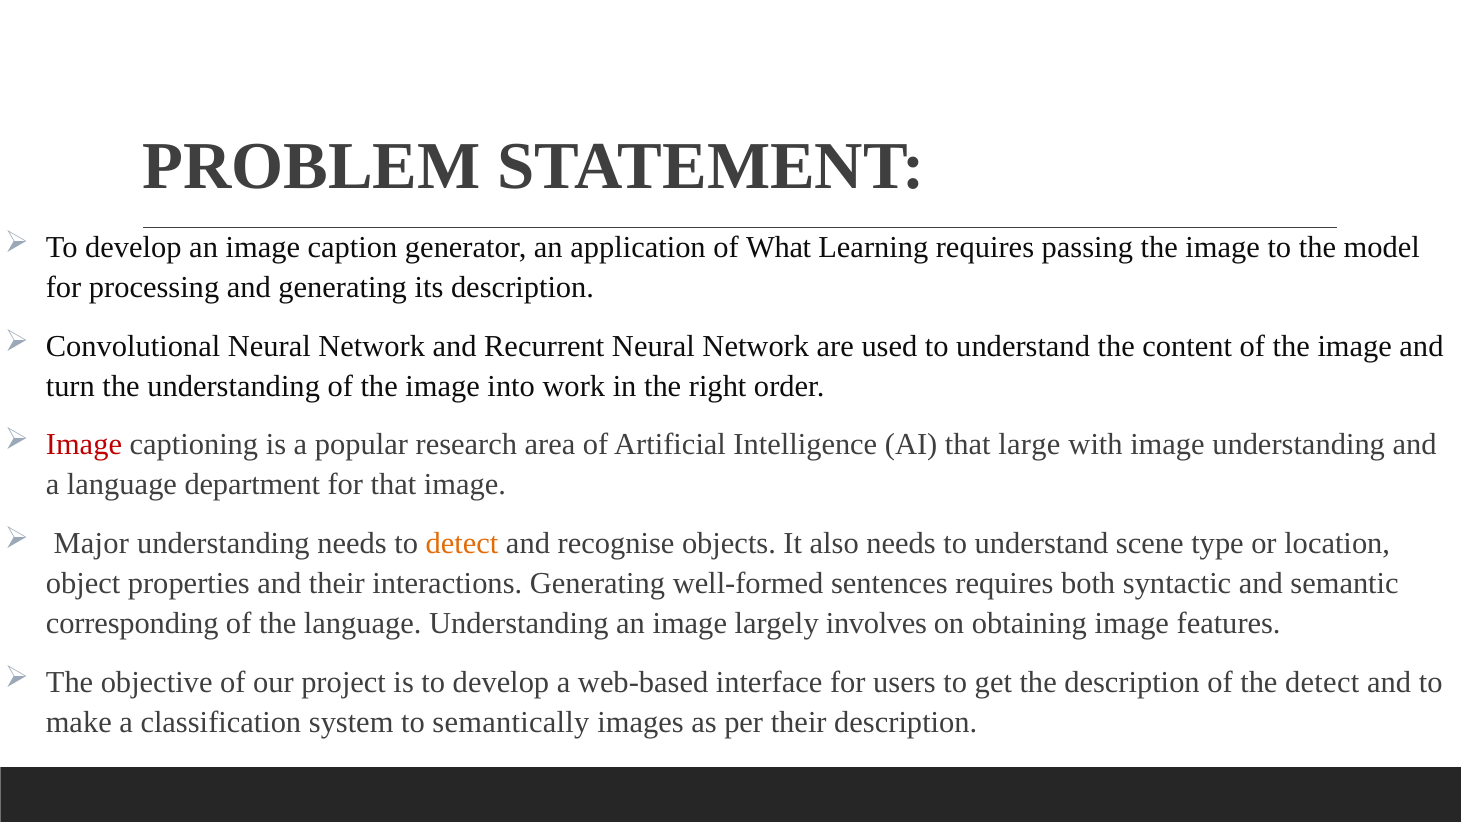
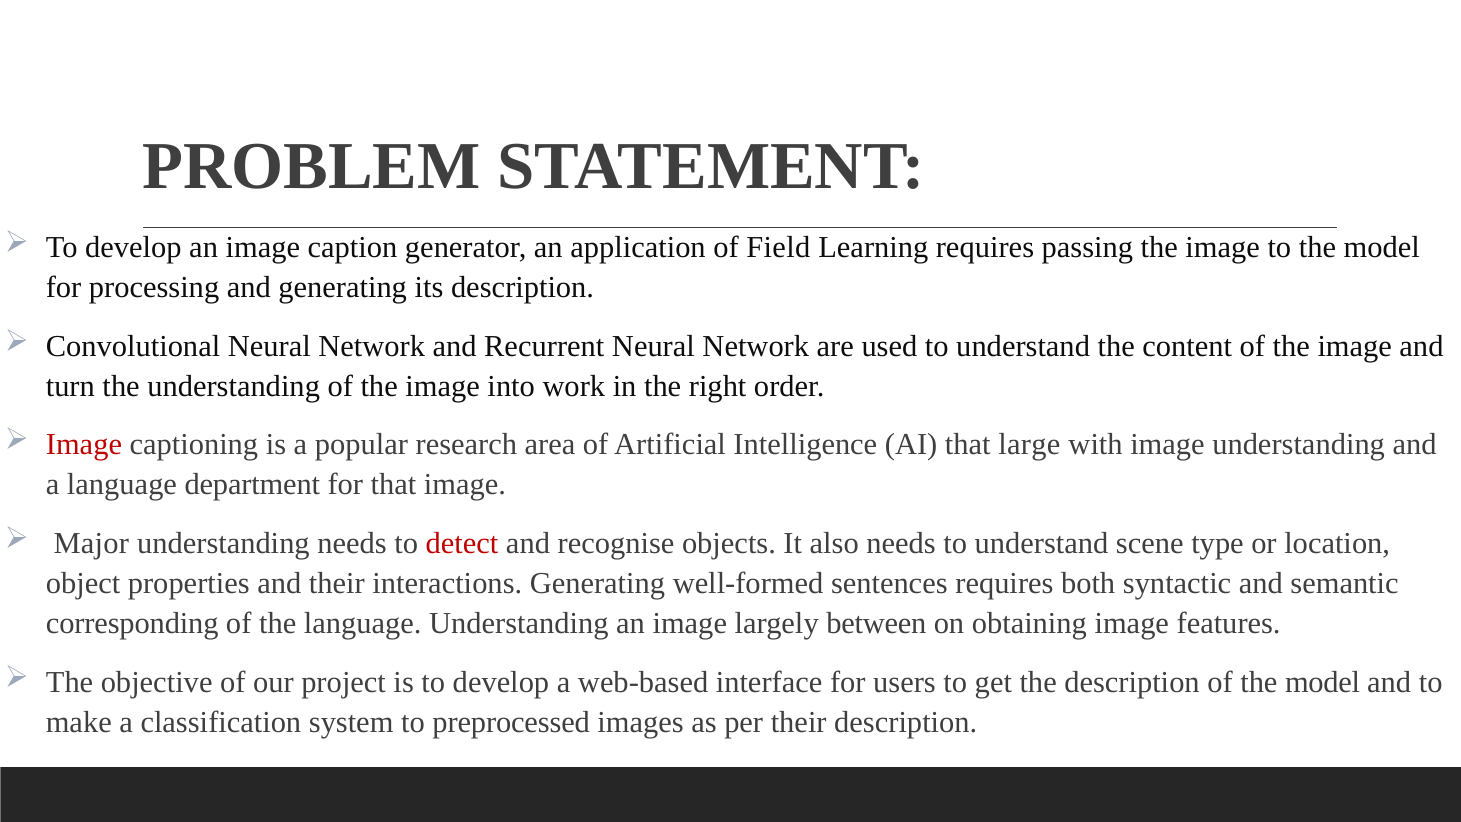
What: What -> Field
detect at (462, 543) colour: orange -> red
involves: involves -> between
of the detect: detect -> model
semantically: semantically -> preprocessed
